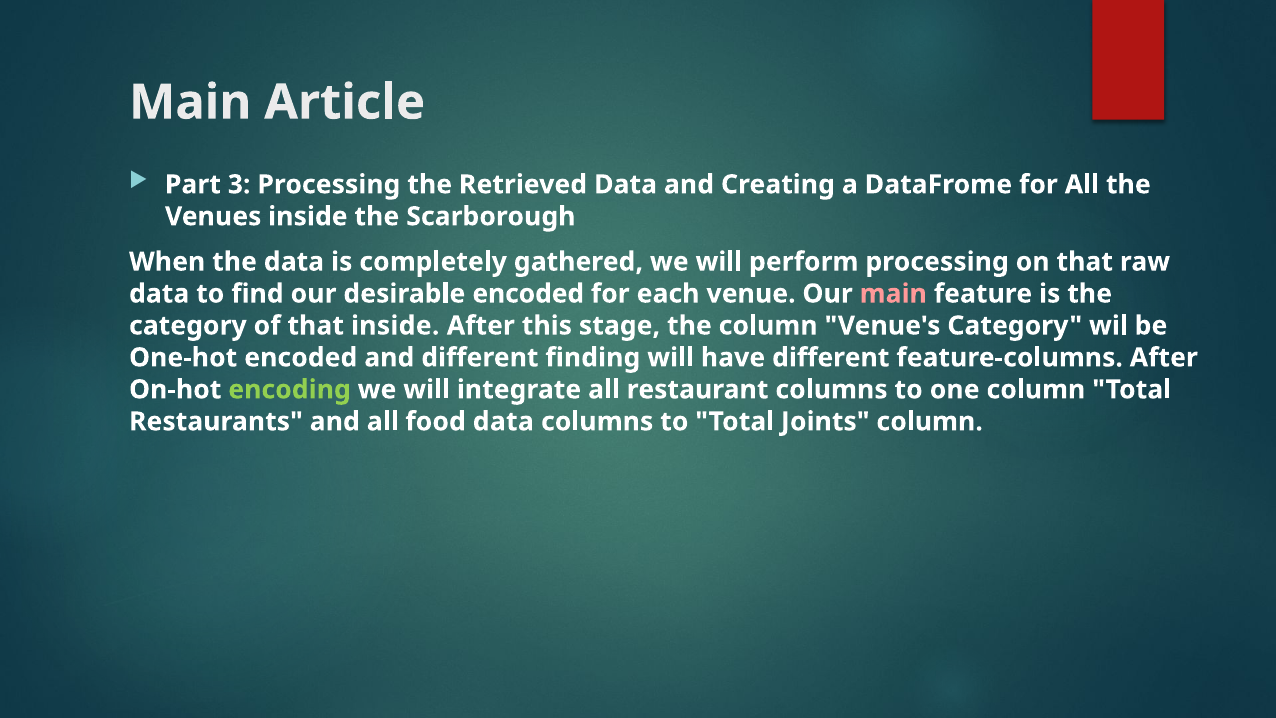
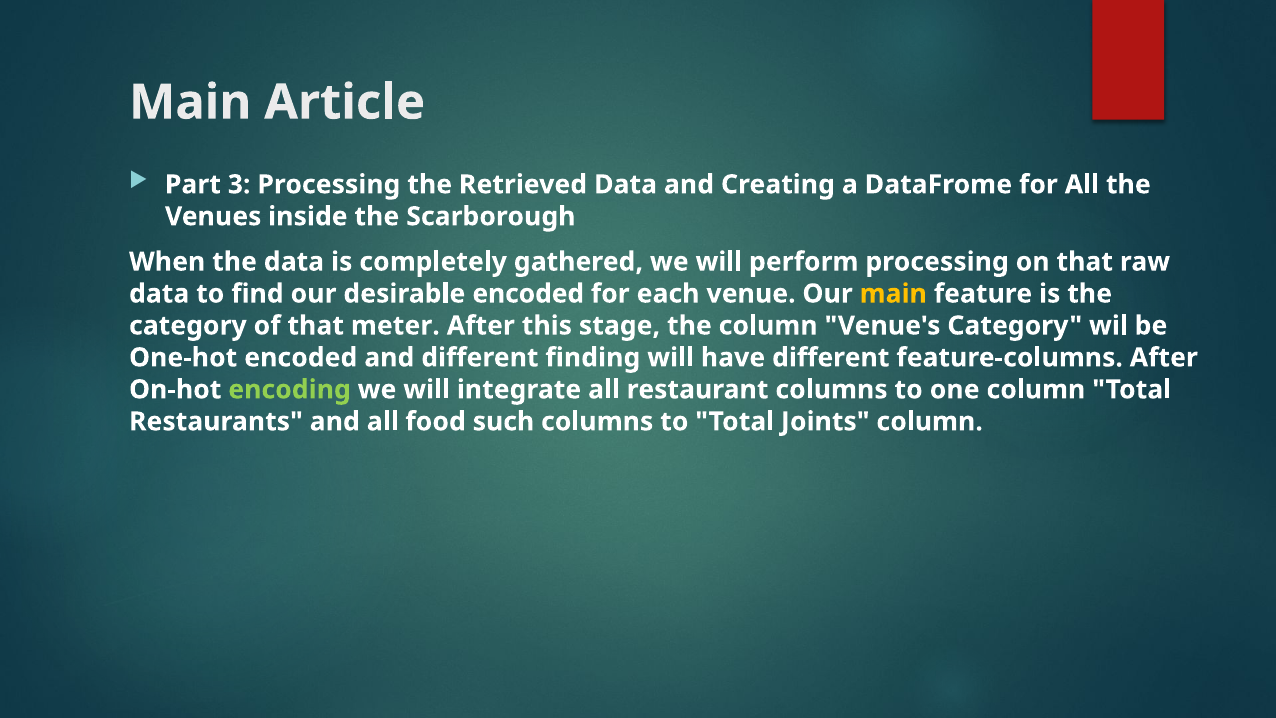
main at (893, 294) colour: pink -> yellow
that inside: inside -> meter
food data: data -> such
